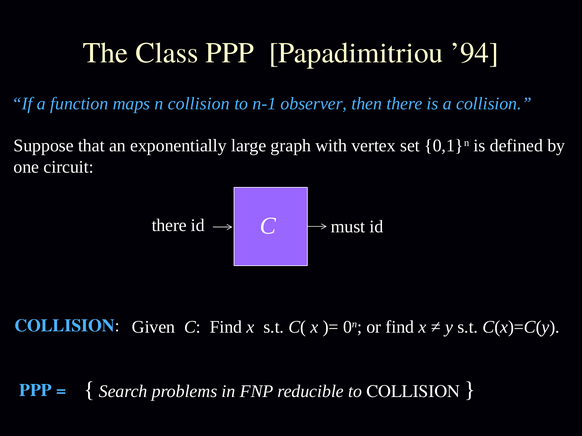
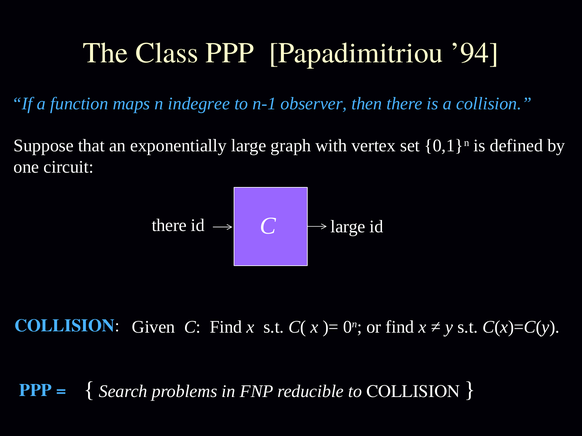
n collision: collision -> indegree
id must: must -> large
